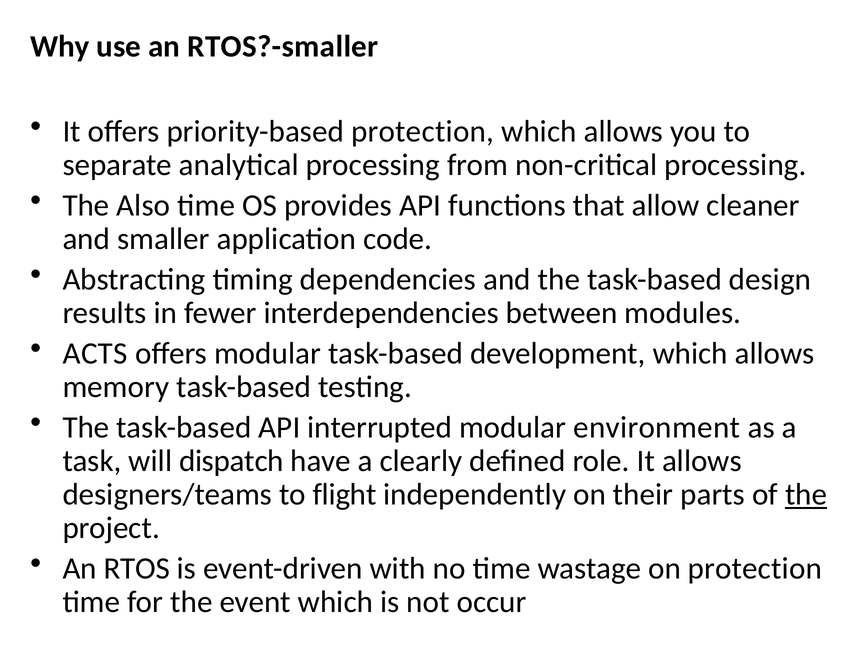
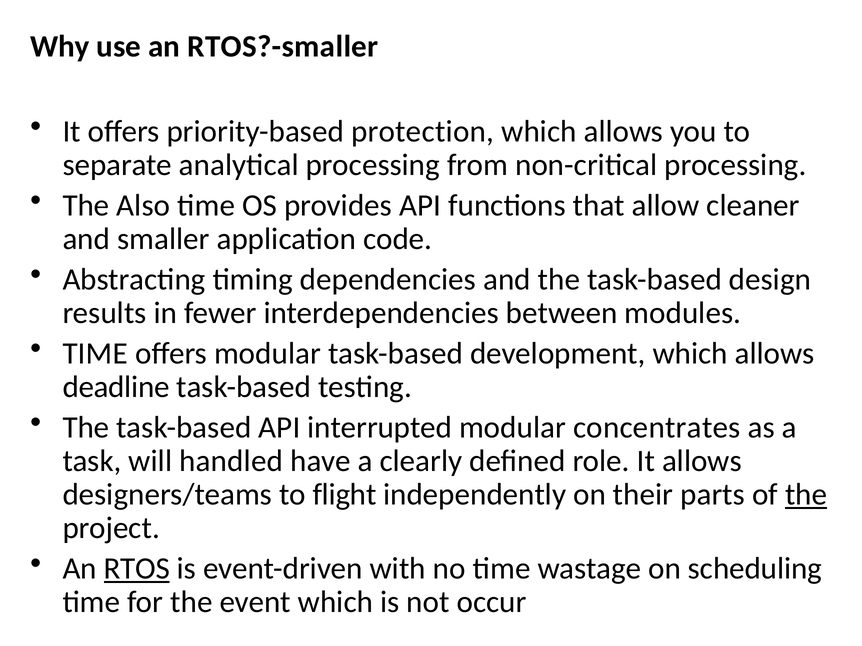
ACTS at (95, 354): ACTS -> TIME
memory: memory -> deadline
environment: environment -> concentrates
dispatch: dispatch -> handled
RTOS underline: none -> present
on protection: protection -> scheduling
